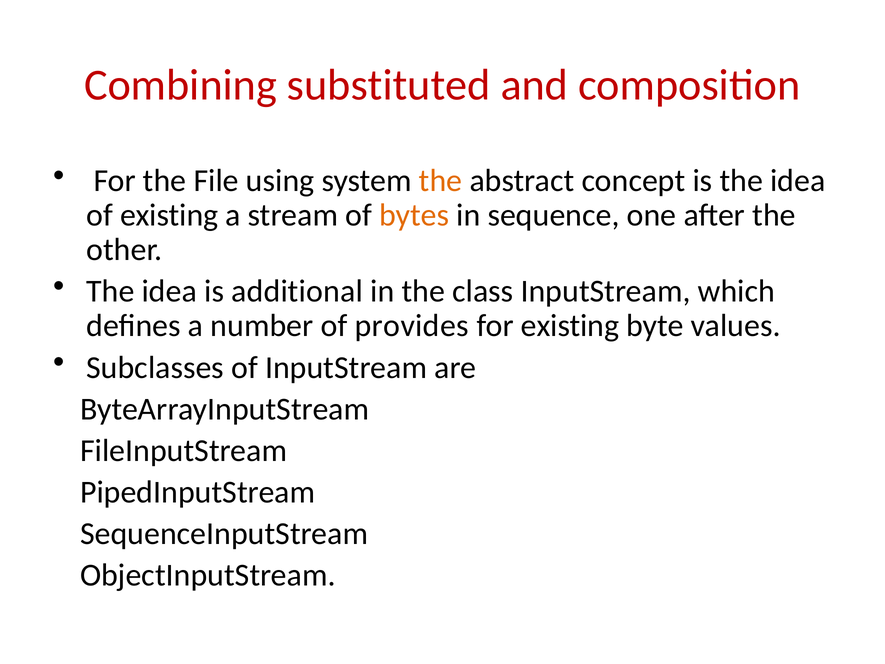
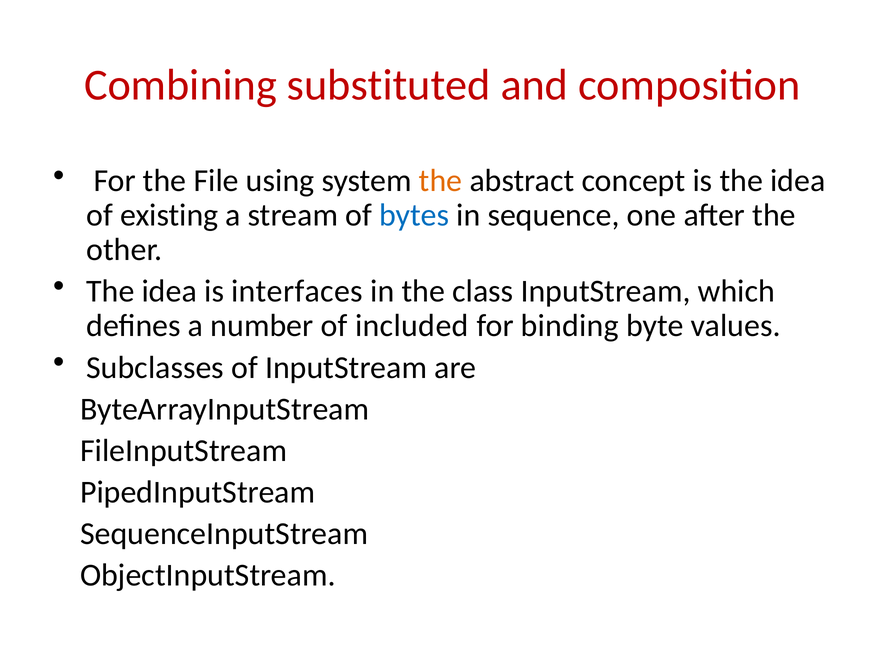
bytes colour: orange -> blue
additional: additional -> interfaces
provides: provides -> included
for existing: existing -> binding
